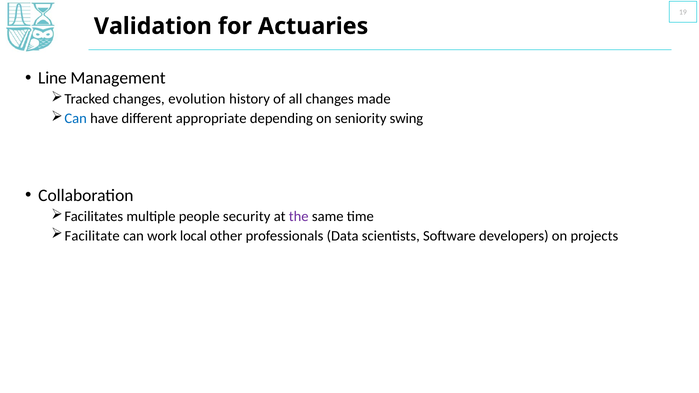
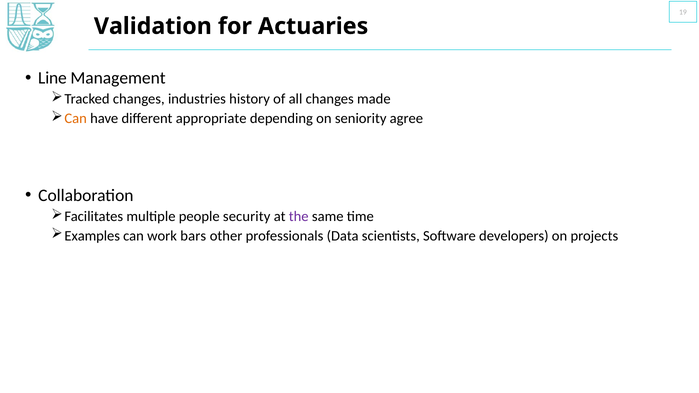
evolution: evolution -> industries
Can at (76, 119) colour: blue -> orange
swing: swing -> agree
Facilitate: Facilitate -> Examples
local: local -> bars
